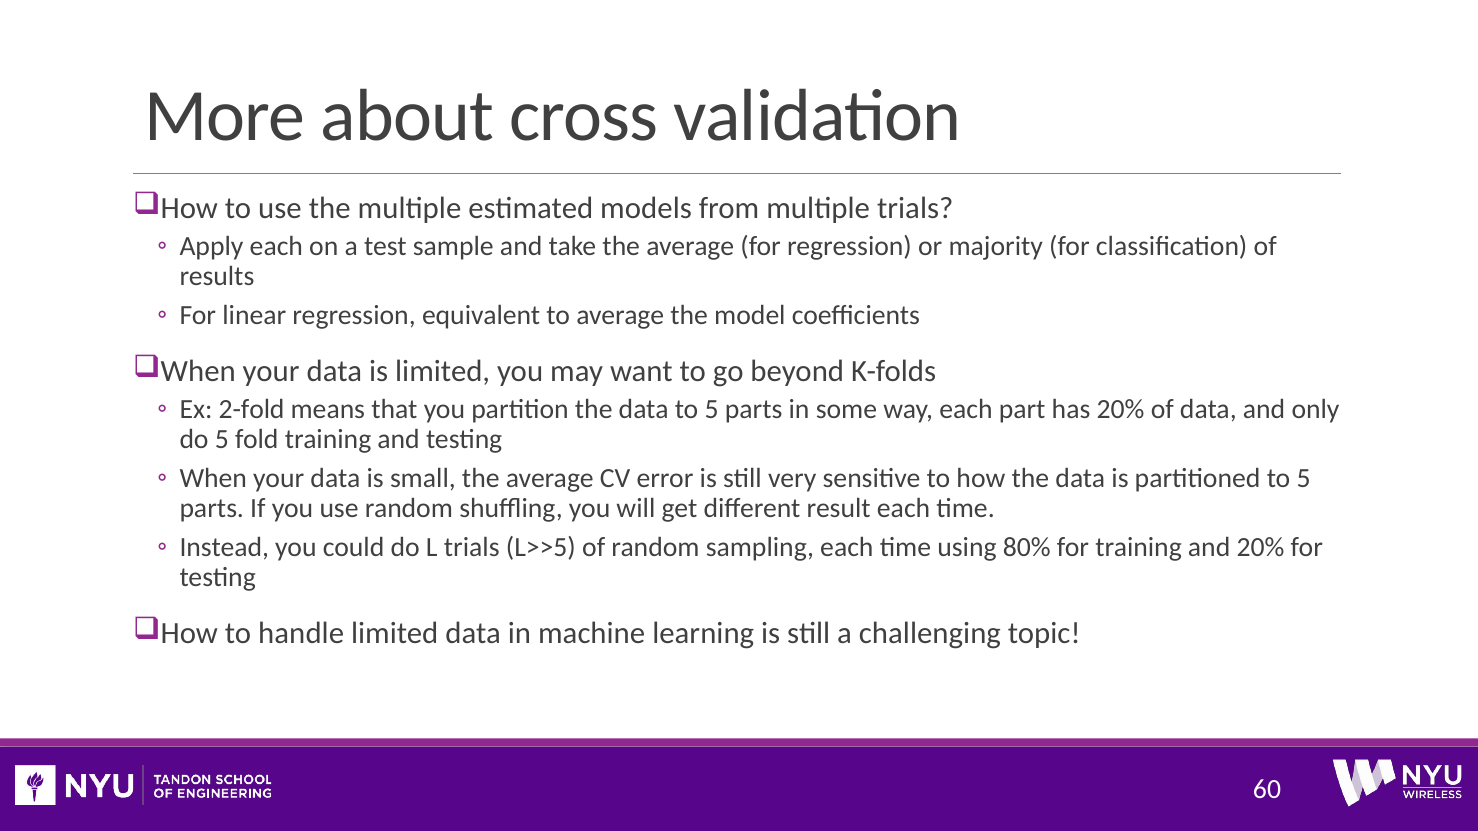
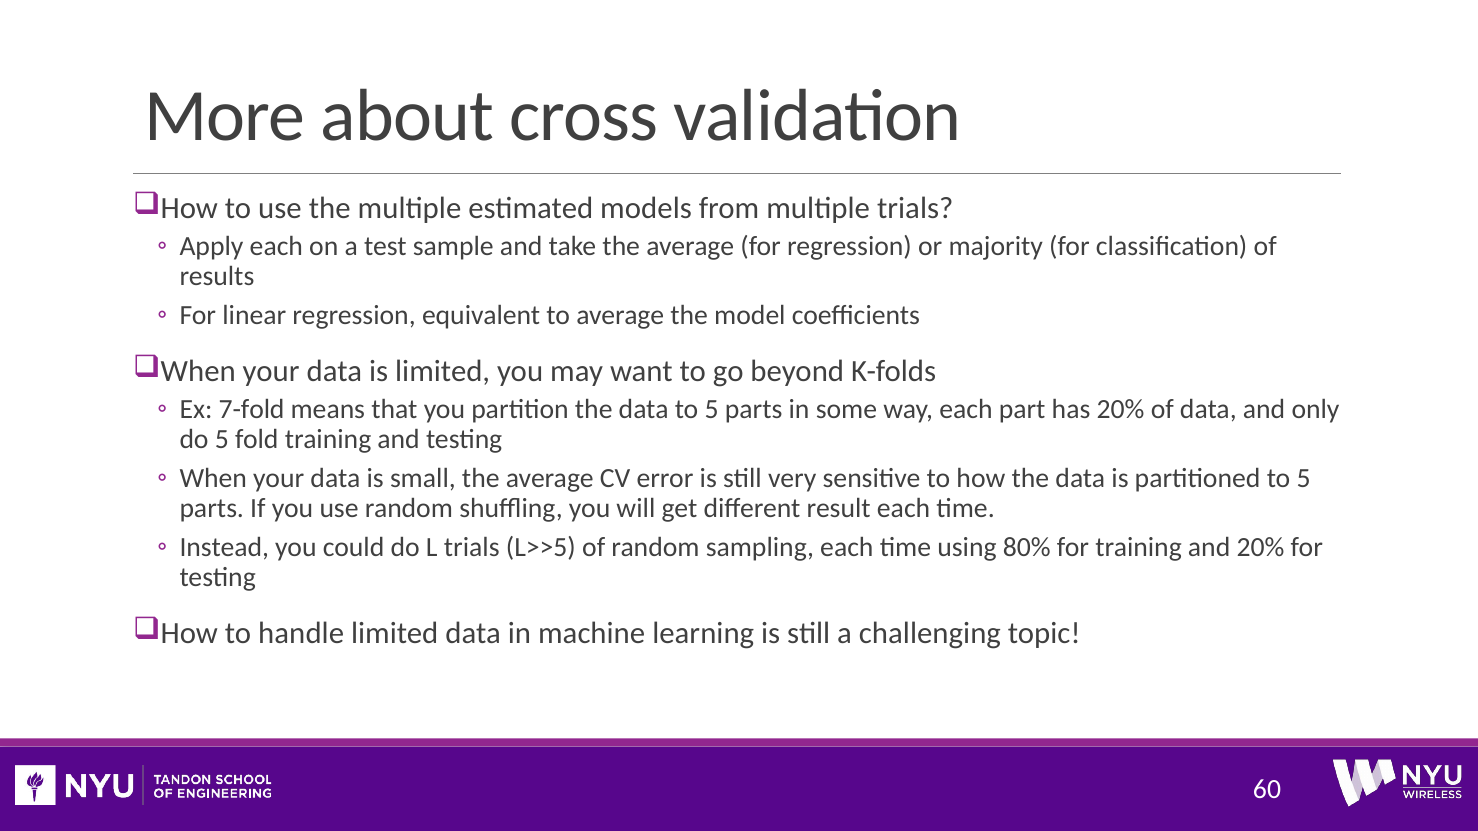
2-fold: 2-fold -> 7-fold
